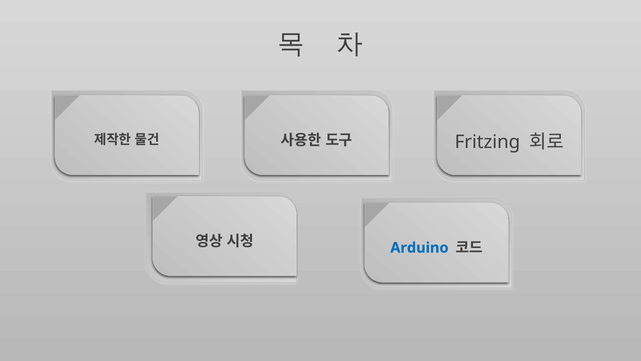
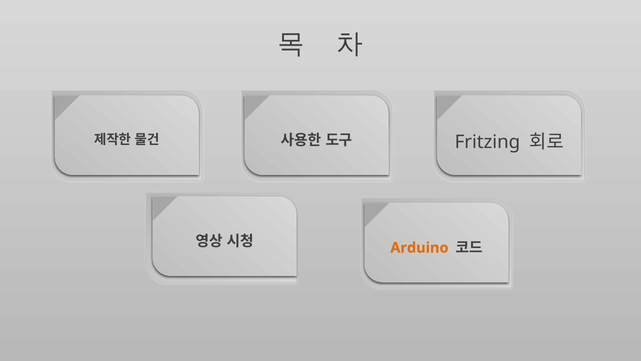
Arduino colour: blue -> orange
